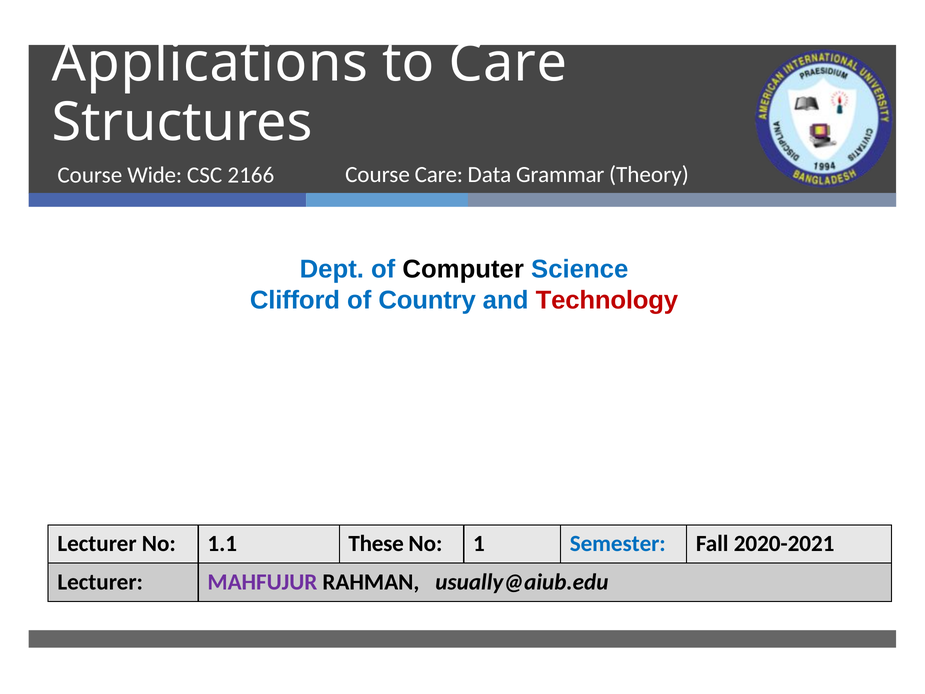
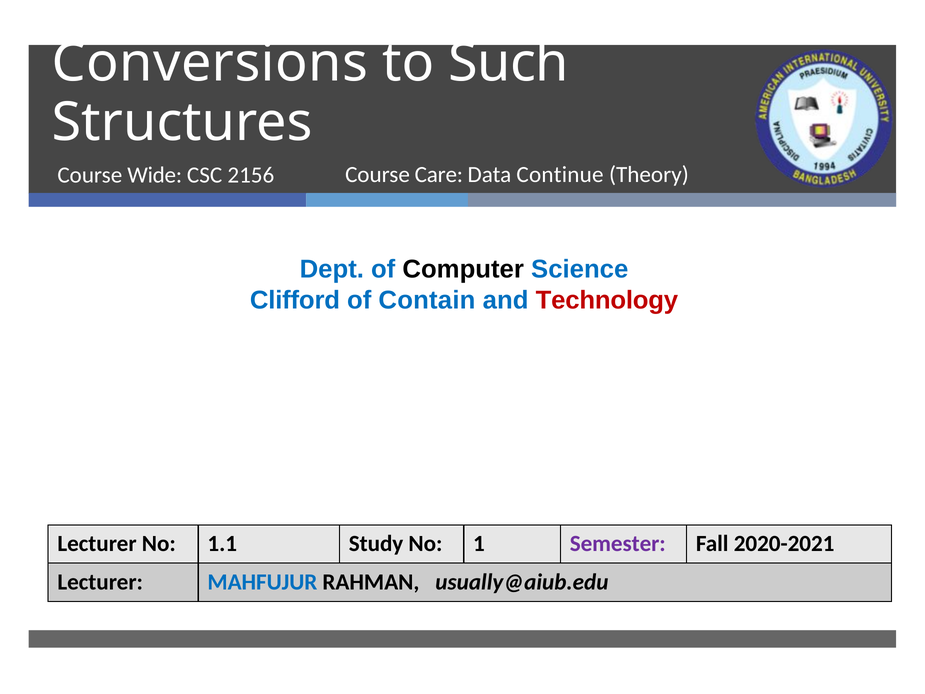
Applications: Applications -> Conversions
to Care: Care -> Such
Grammar: Grammar -> Continue
2166: 2166 -> 2156
Country: Country -> Contain
These: These -> Study
Semester colour: blue -> purple
MAHFUJUR colour: purple -> blue
